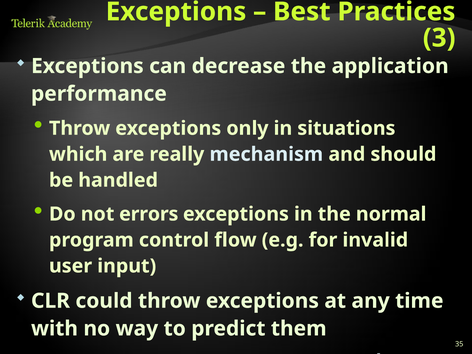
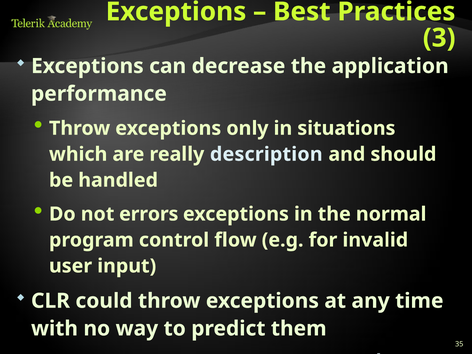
mechanism: mechanism -> description
